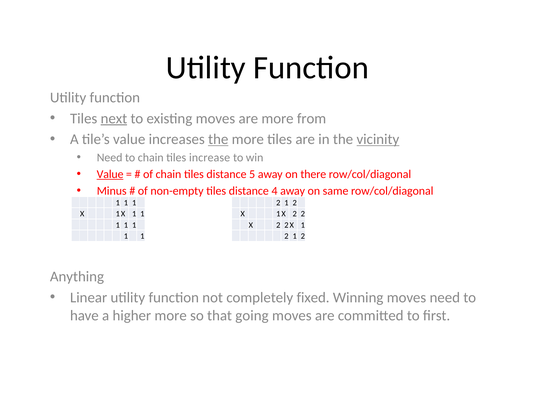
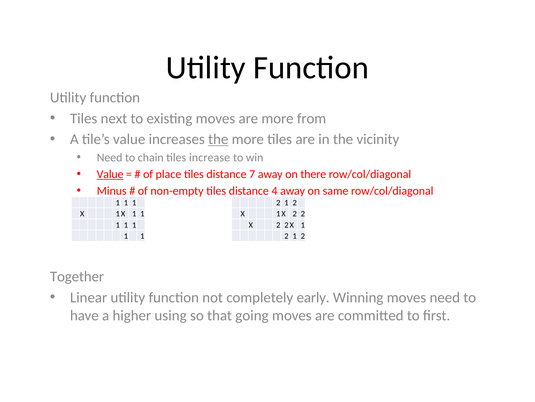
next underline: present -> none
vicinity underline: present -> none
of chain: chain -> place
5: 5 -> 7
Anything: Anything -> Together
fixed: fixed -> early
higher more: more -> using
